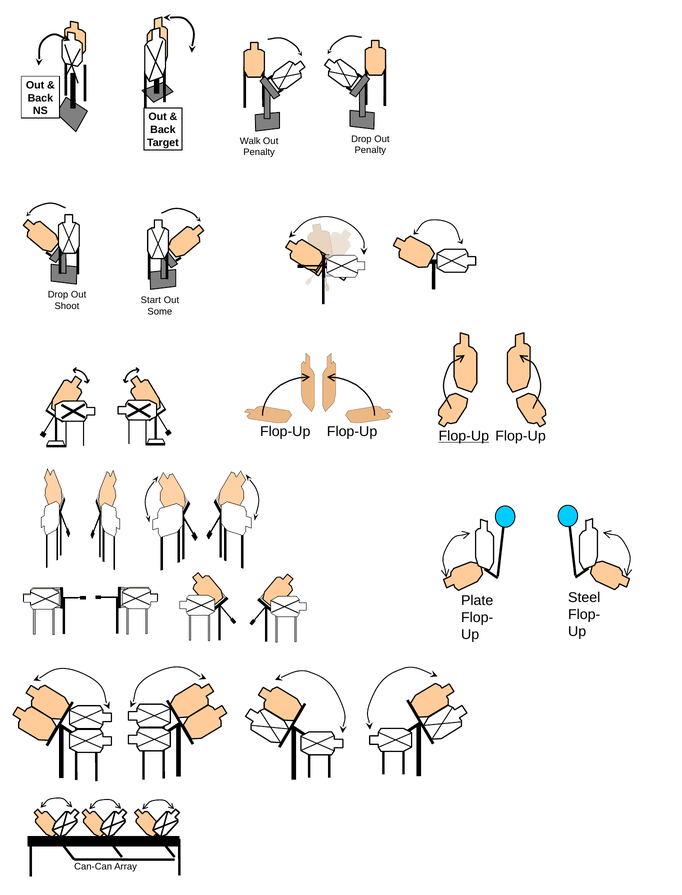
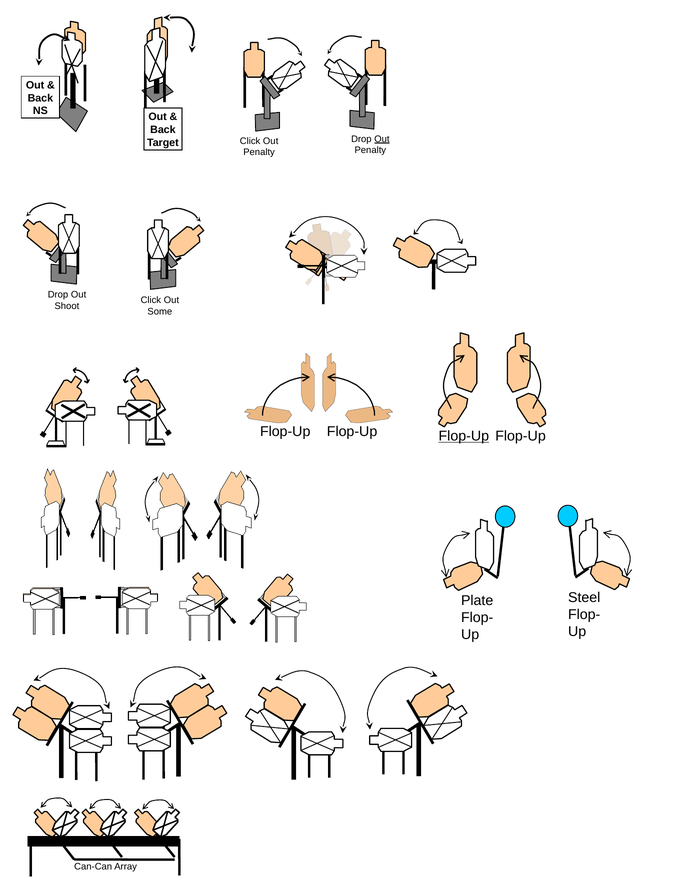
Out at (382, 139) underline: none -> present
Walk at (250, 141): Walk -> Click
Start at (151, 300): Start -> Click
